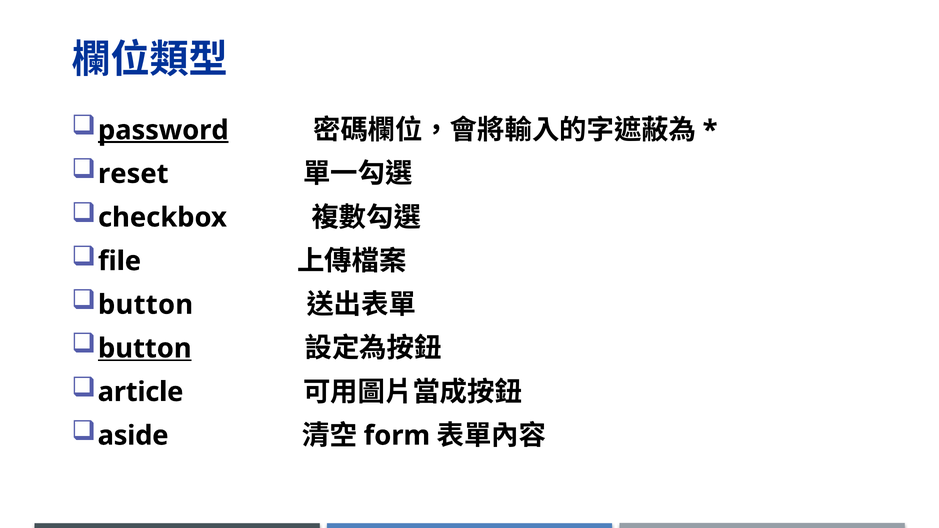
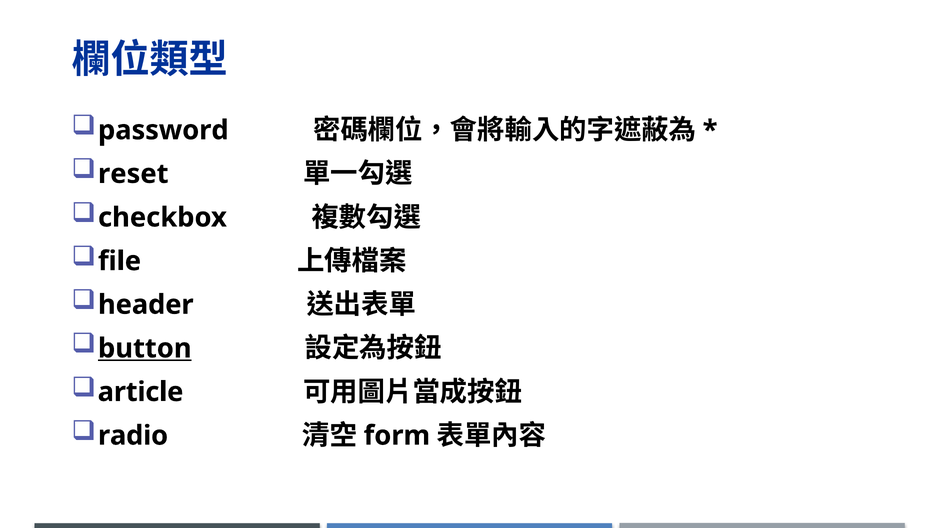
password underline: present -> none
button at (146, 305): button -> header
aside: aside -> radio
